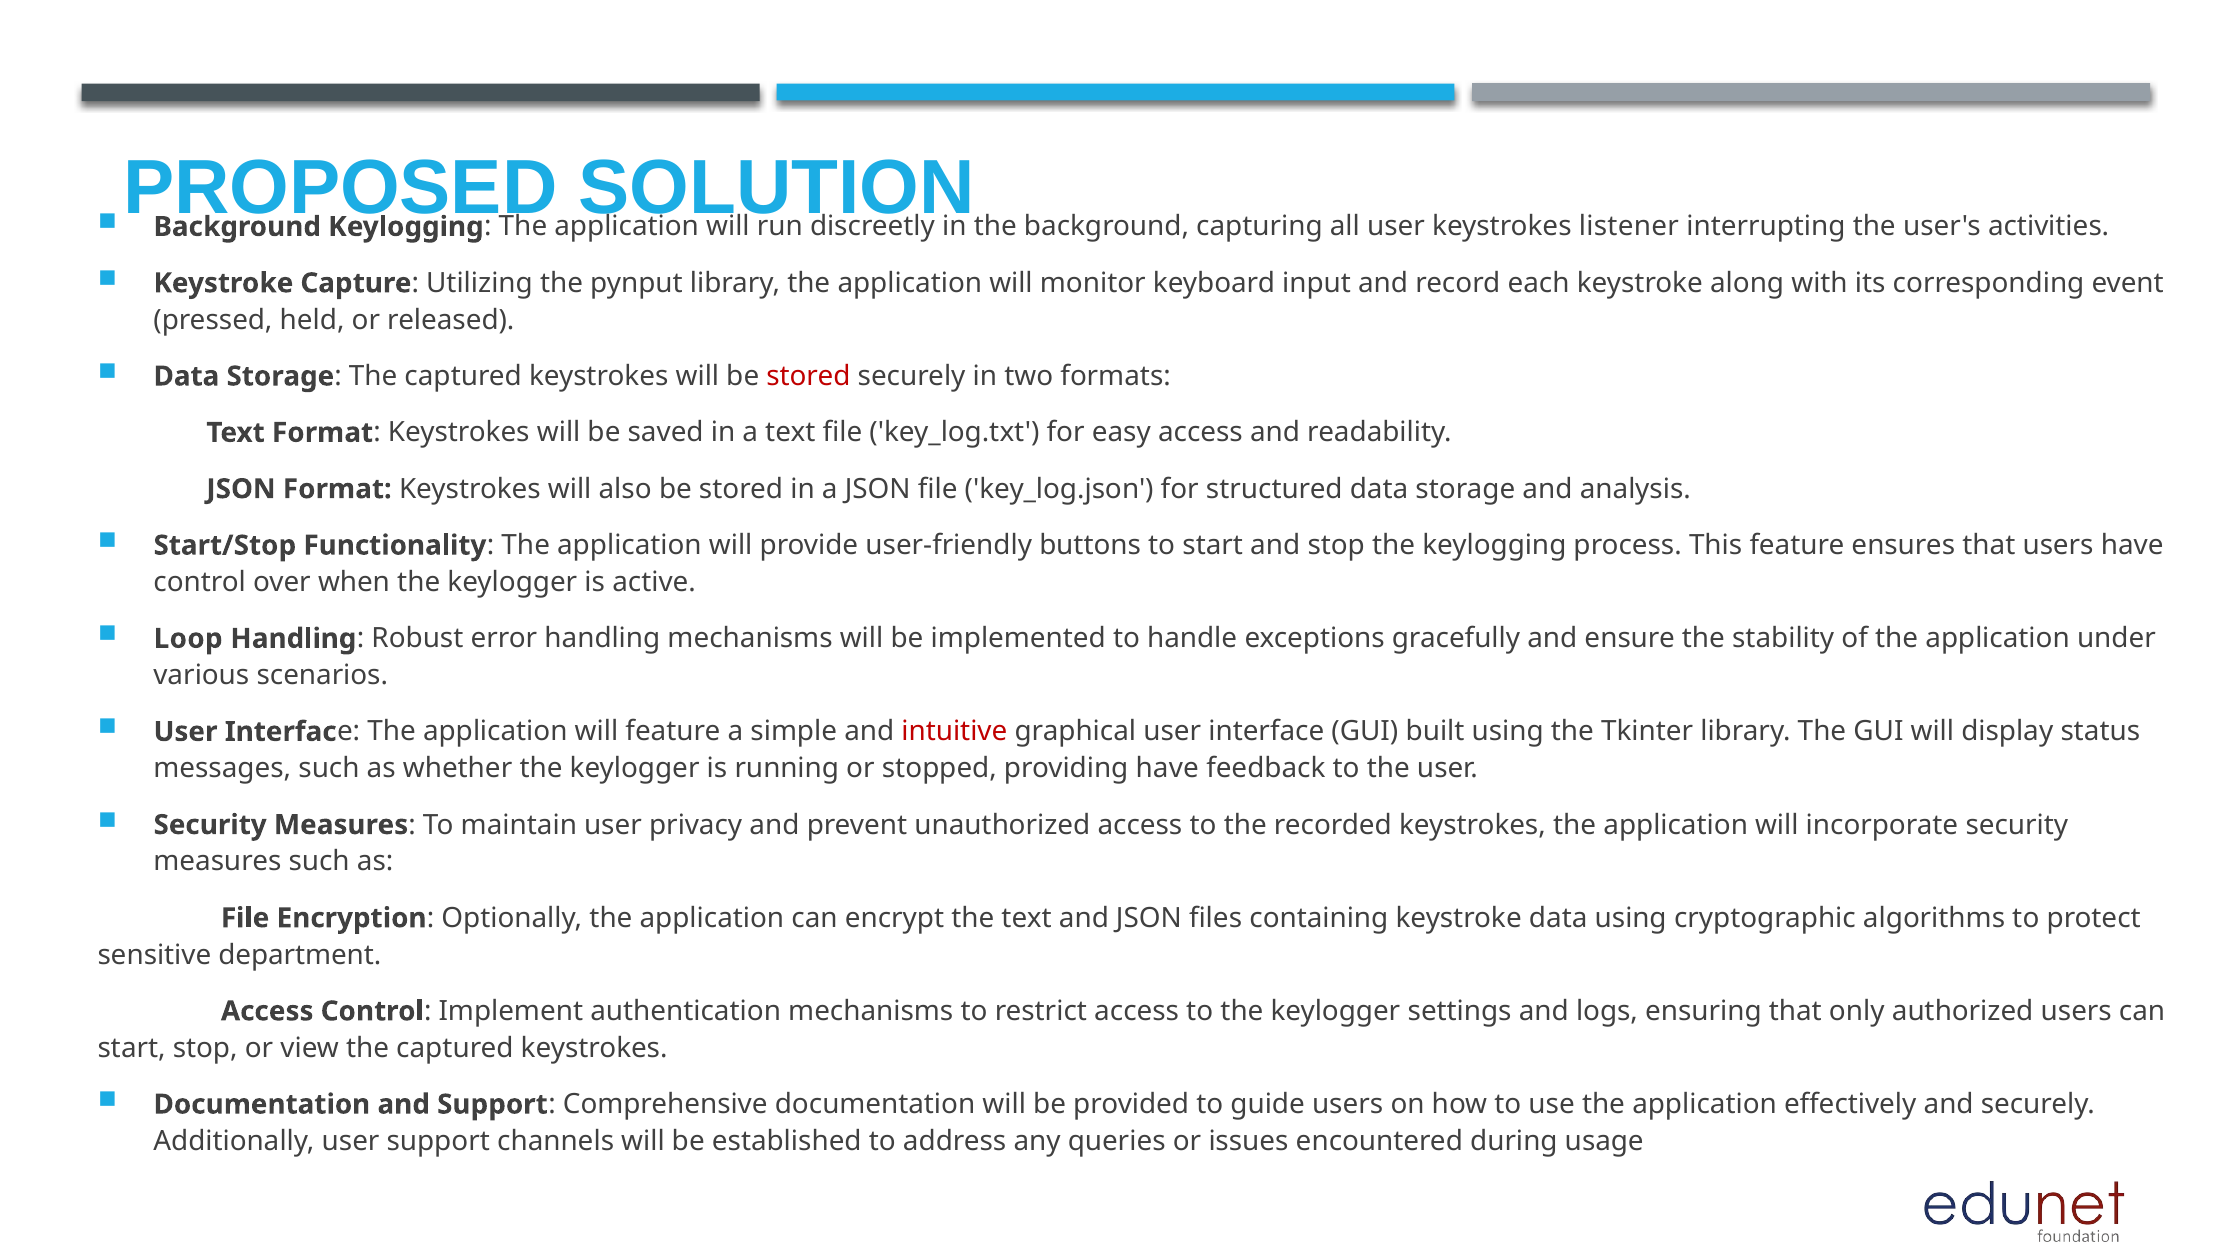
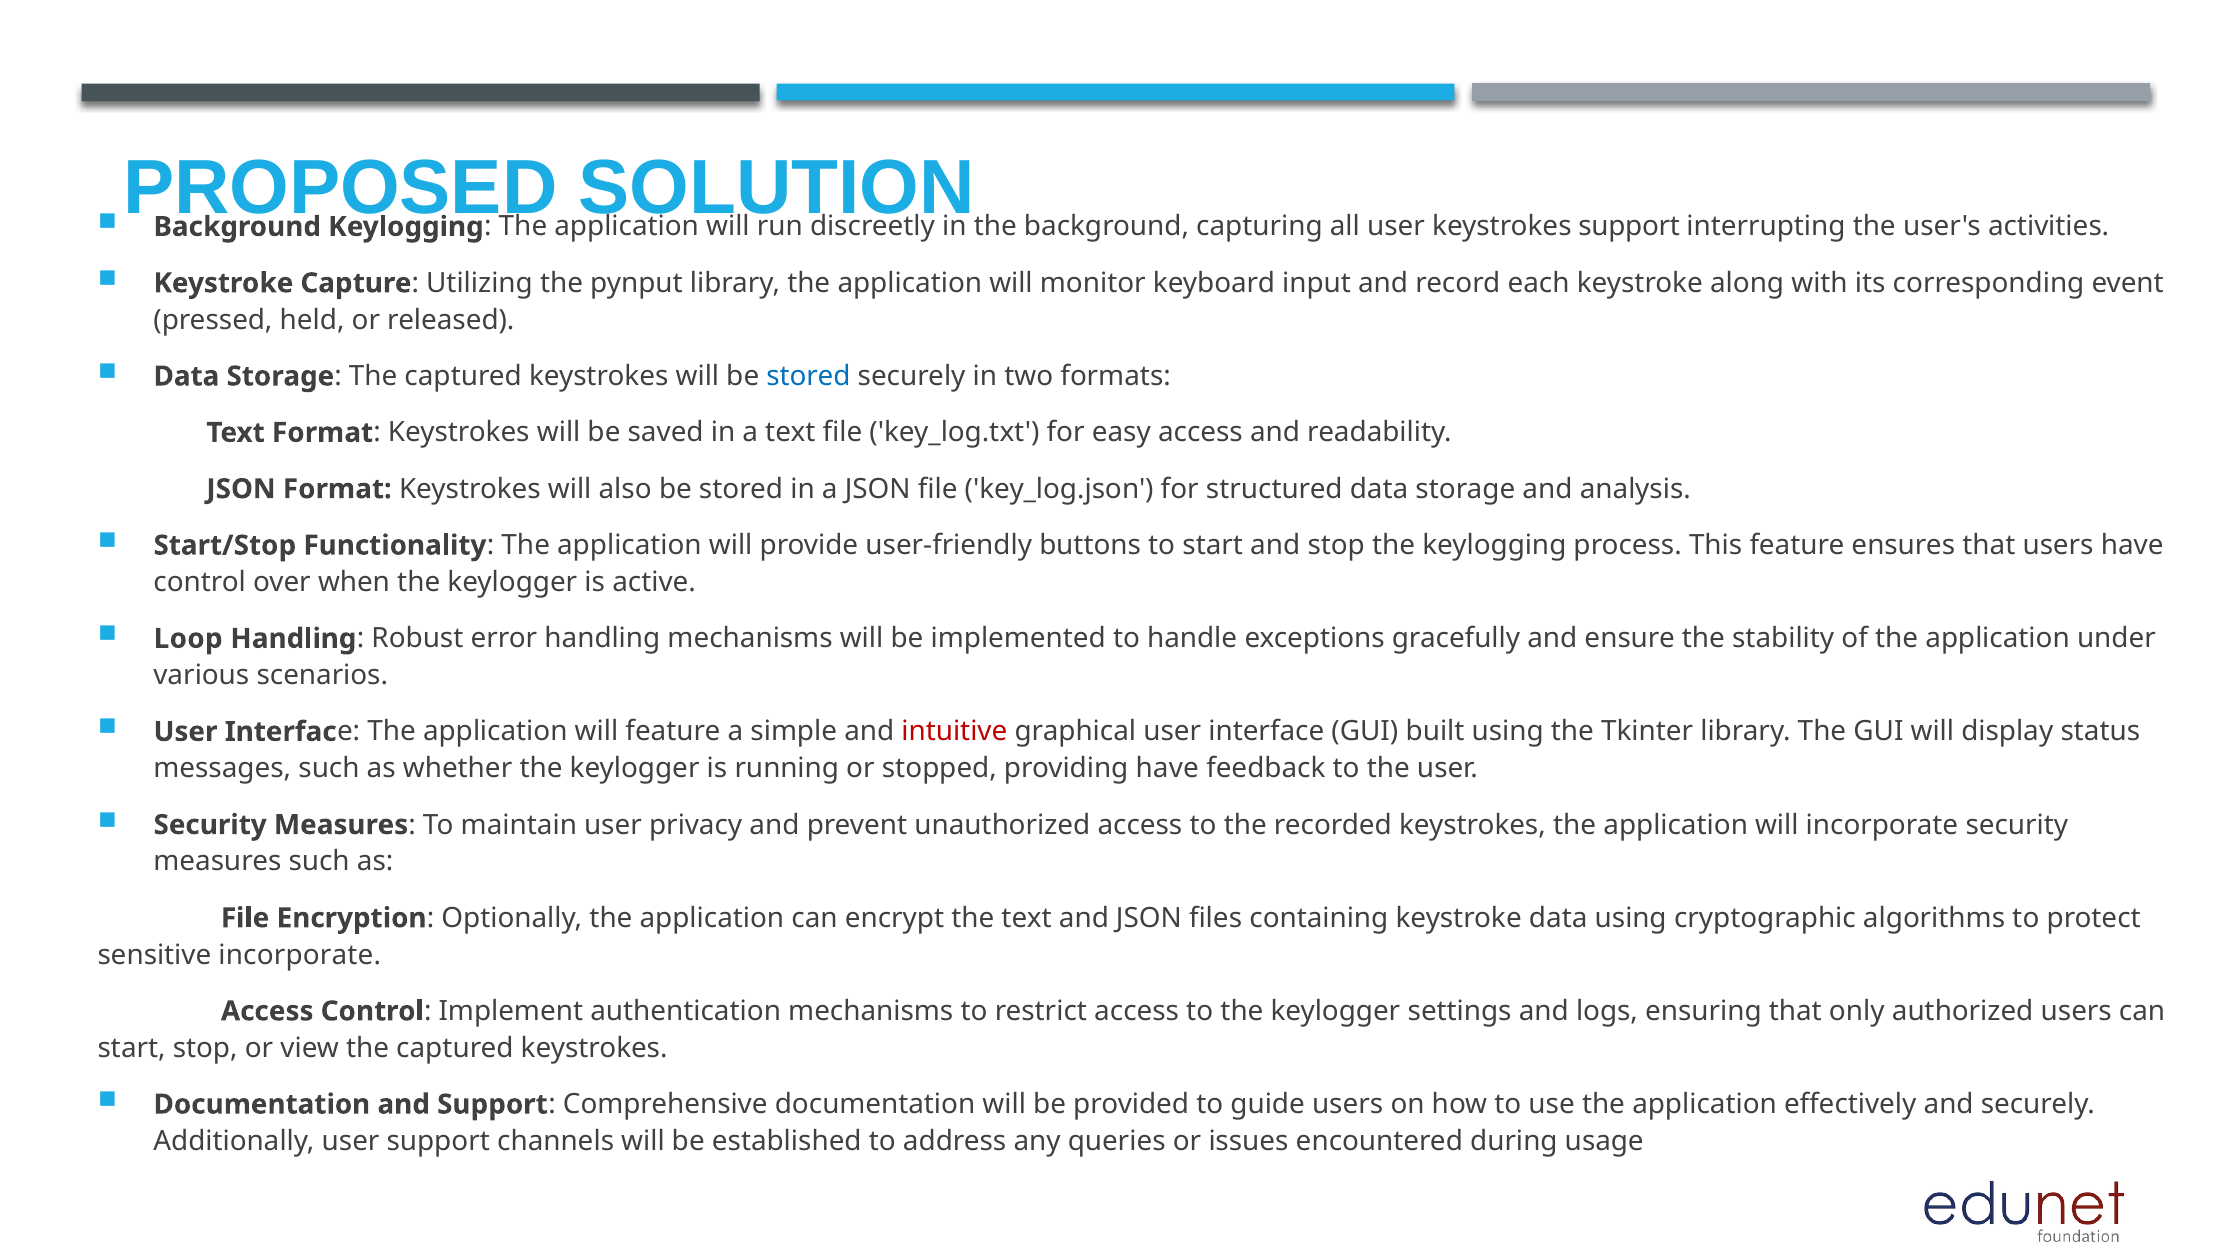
keystrokes listener: listener -> support
stored at (808, 376) colour: red -> blue
sensitive department: department -> incorporate
